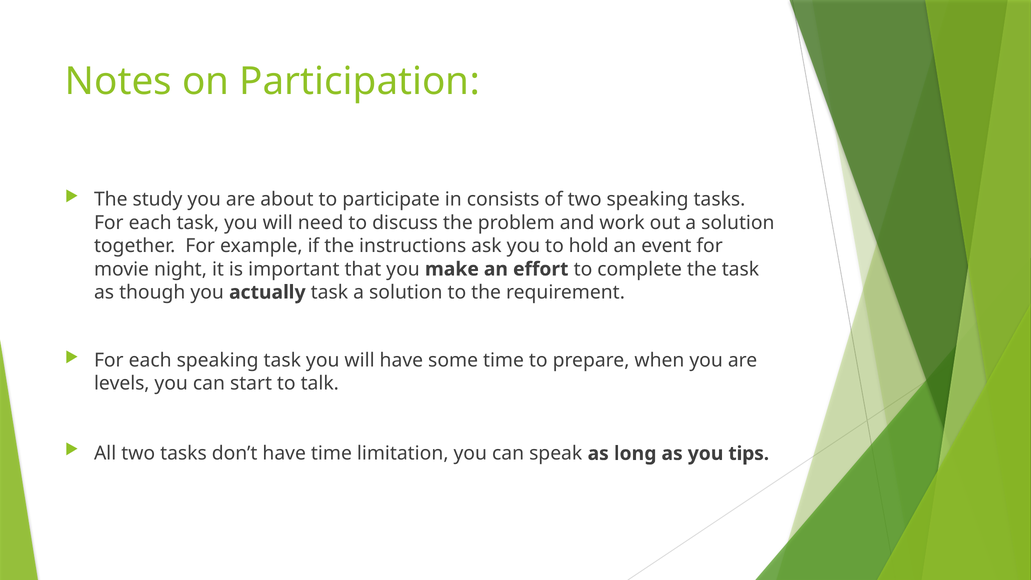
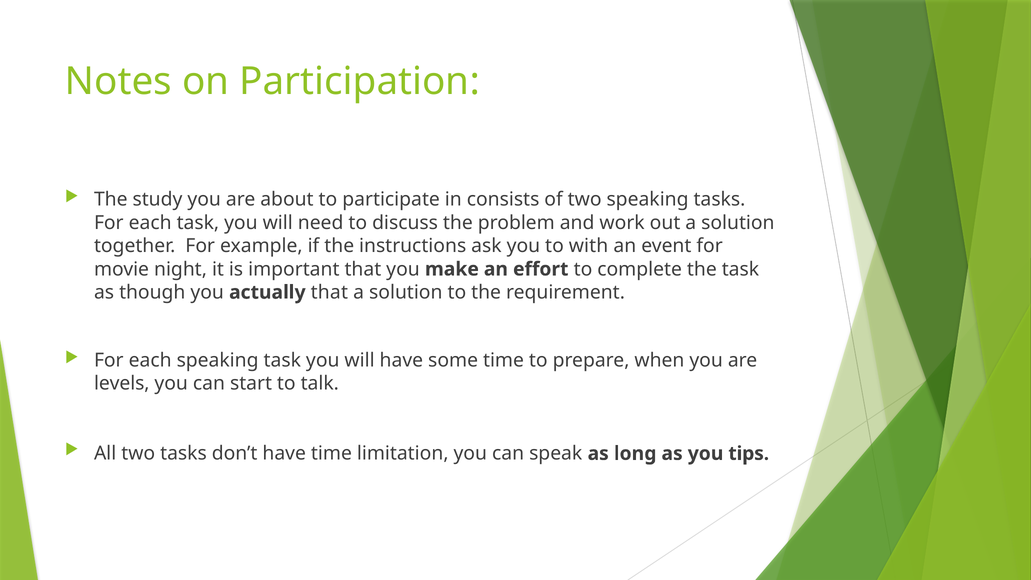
hold: hold -> with
actually task: task -> that
